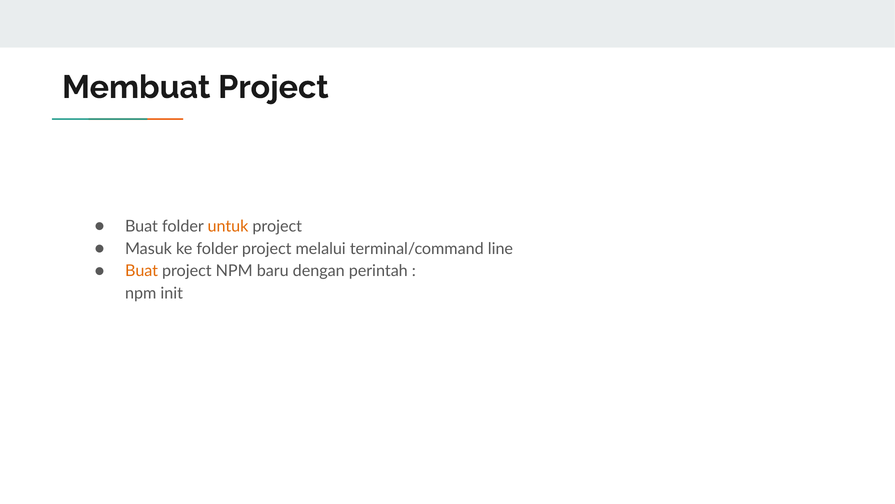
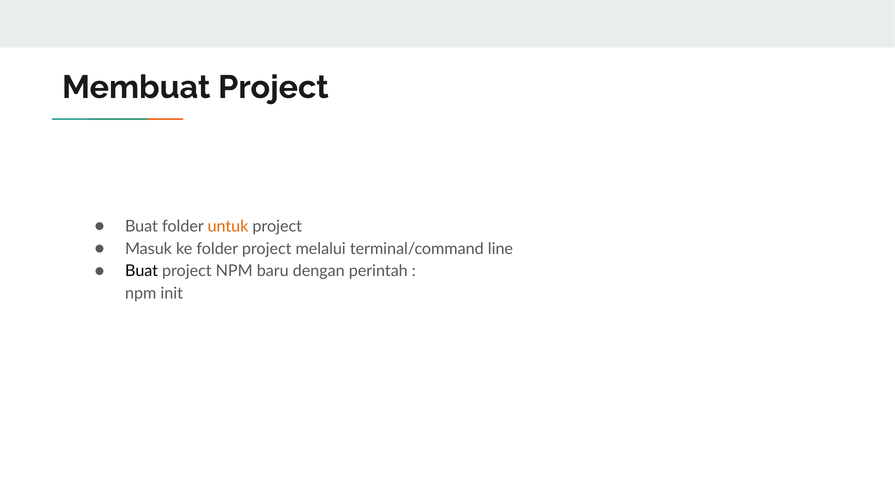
Buat at (142, 271) colour: orange -> black
